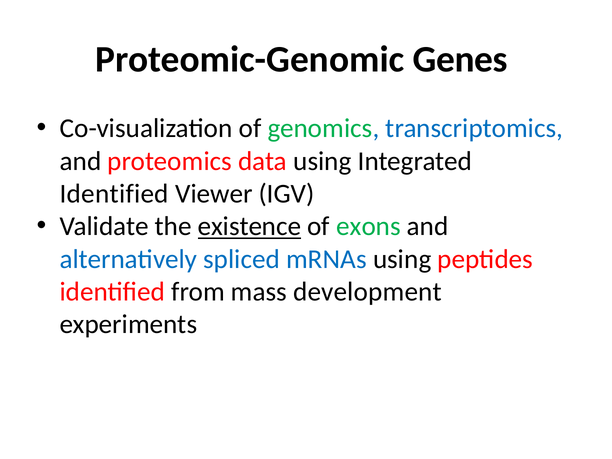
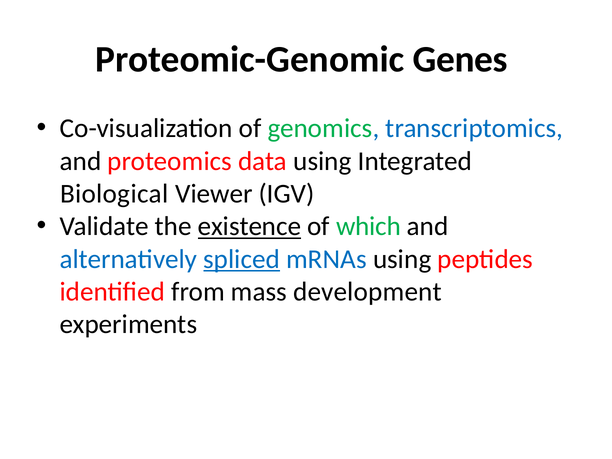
Identified at (114, 194): Identified -> Biological
exons: exons -> which
spliced underline: none -> present
